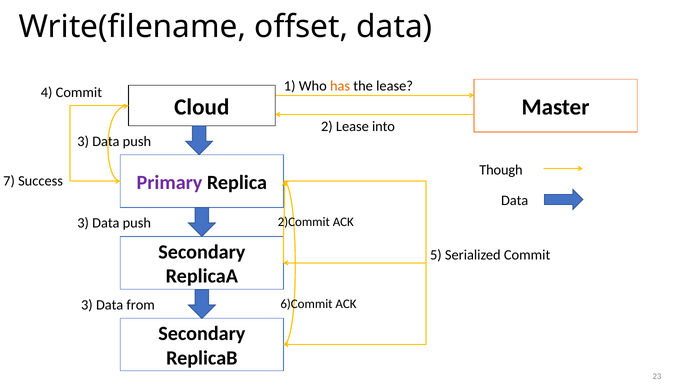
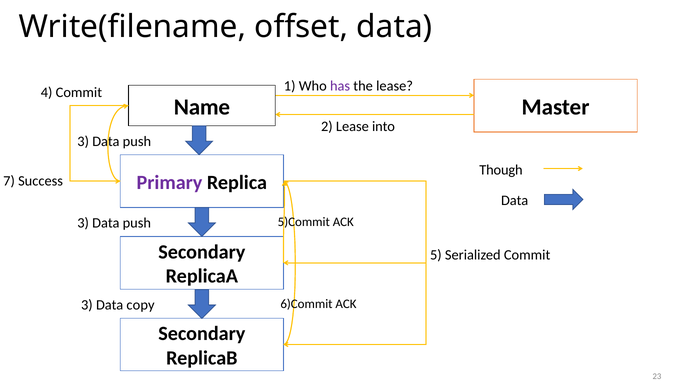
has colour: orange -> purple
Cloud: Cloud -> Name
2)Commit: 2)Commit -> 5)Commit
from: from -> copy
